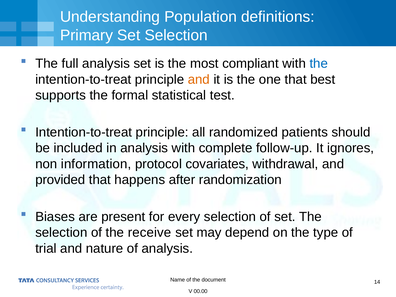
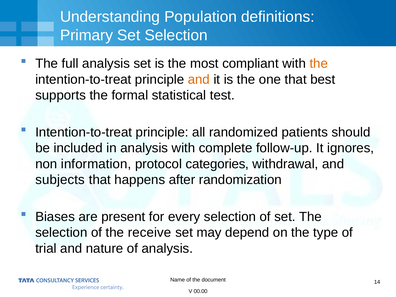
the at (319, 64) colour: blue -> orange
covariates: covariates -> categories
provided: provided -> subjects
